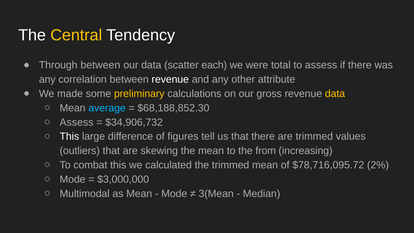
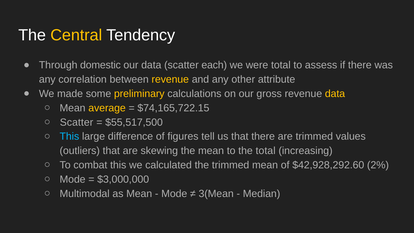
Through between: between -> domestic
revenue at (170, 79) colour: white -> yellow
average colour: light blue -> yellow
$68,188,852.30: $68,188,852.30 -> $74,165,722.15
Assess at (77, 122): Assess -> Scatter
$34,906,732: $34,906,732 -> $55,517,500
This at (69, 136) colour: white -> light blue
the from: from -> total
$78,716,095.72: $78,716,095.72 -> $42,928,292.60
